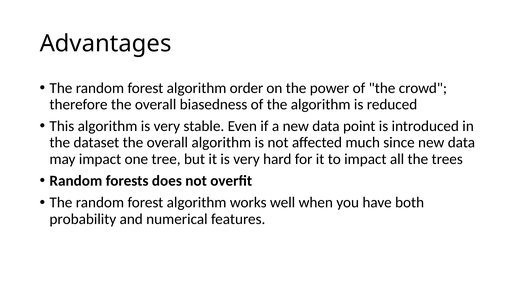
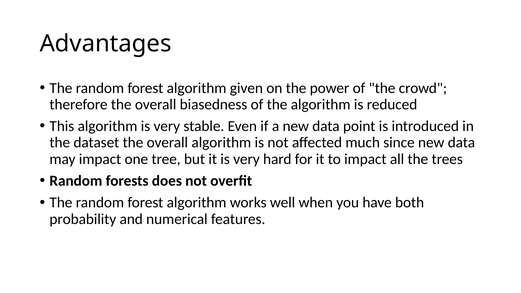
order: order -> given
